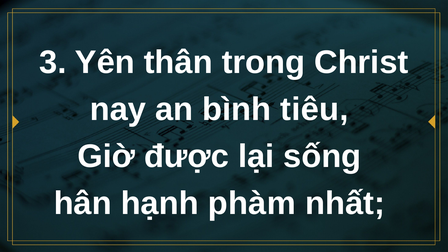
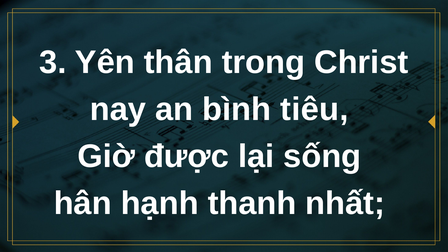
phàm: phàm -> thanh
